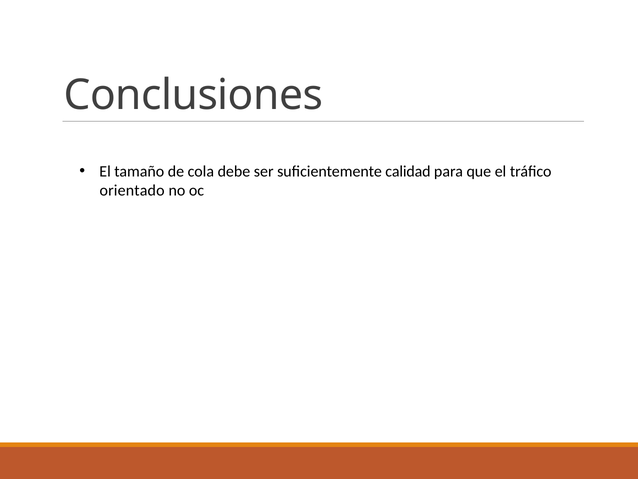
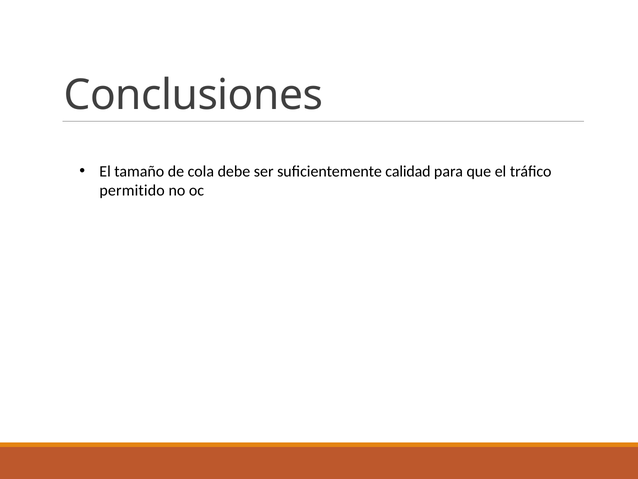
orientado: orientado -> permitido
